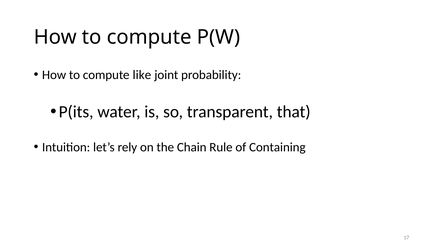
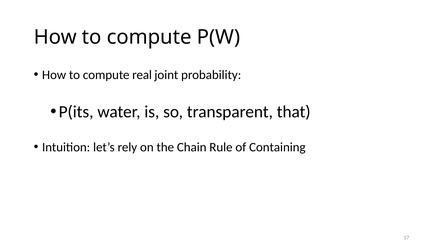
like: like -> real
